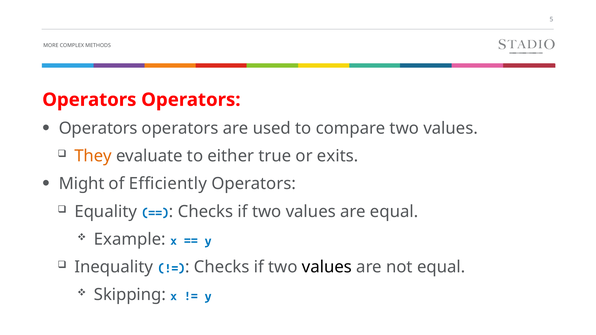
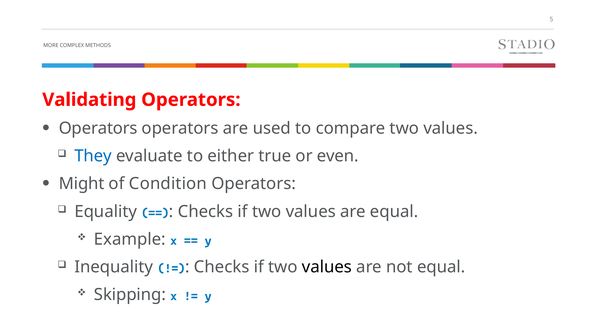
Operators at (89, 100): Operators -> Validating
They colour: orange -> blue
exits: exits -> even
Efficiently: Efficiently -> Condition
